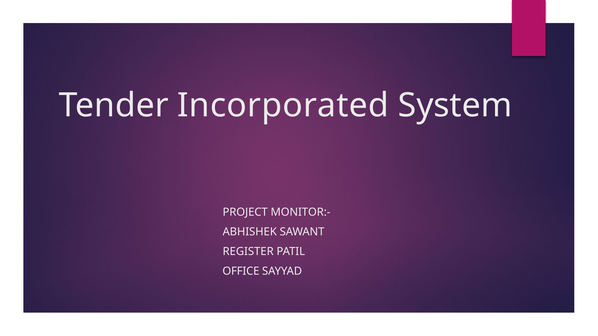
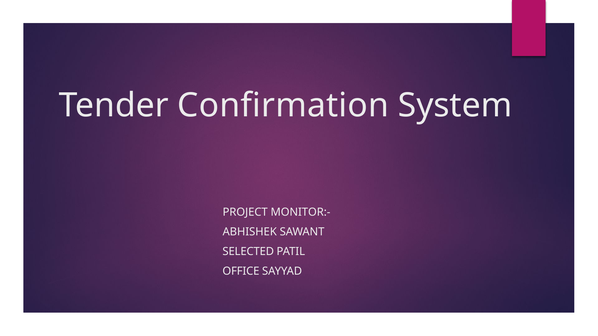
Incorporated: Incorporated -> Confirmation
REGISTER: REGISTER -> SELECTED
